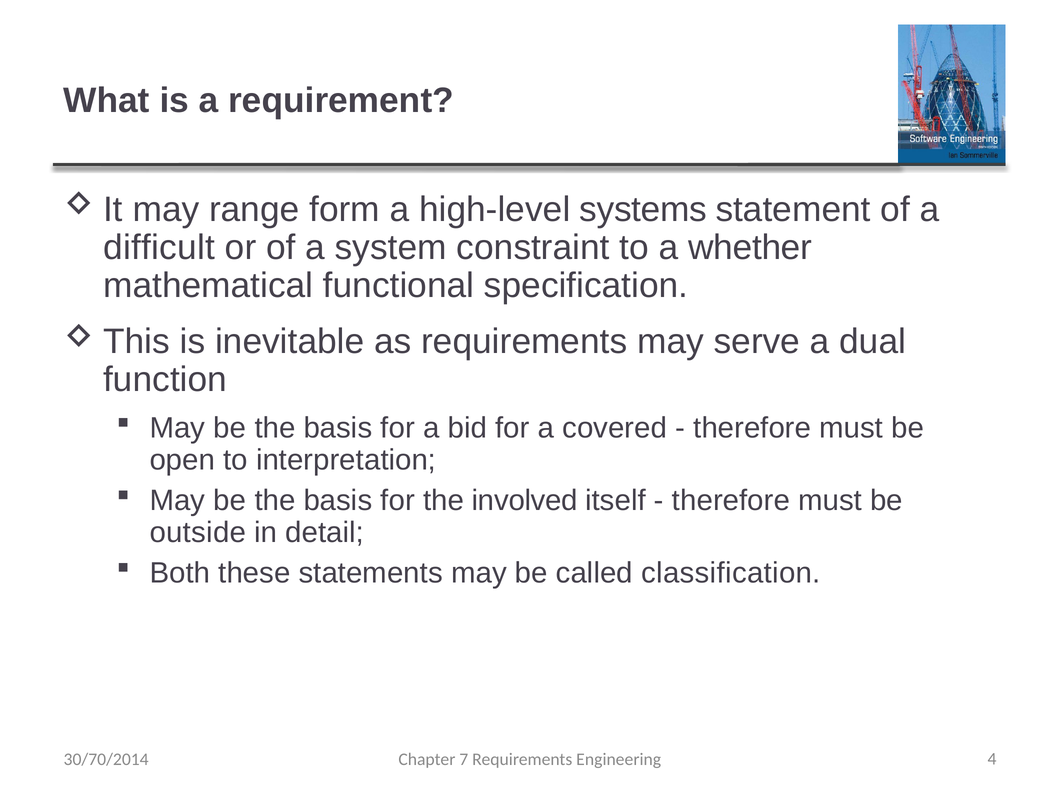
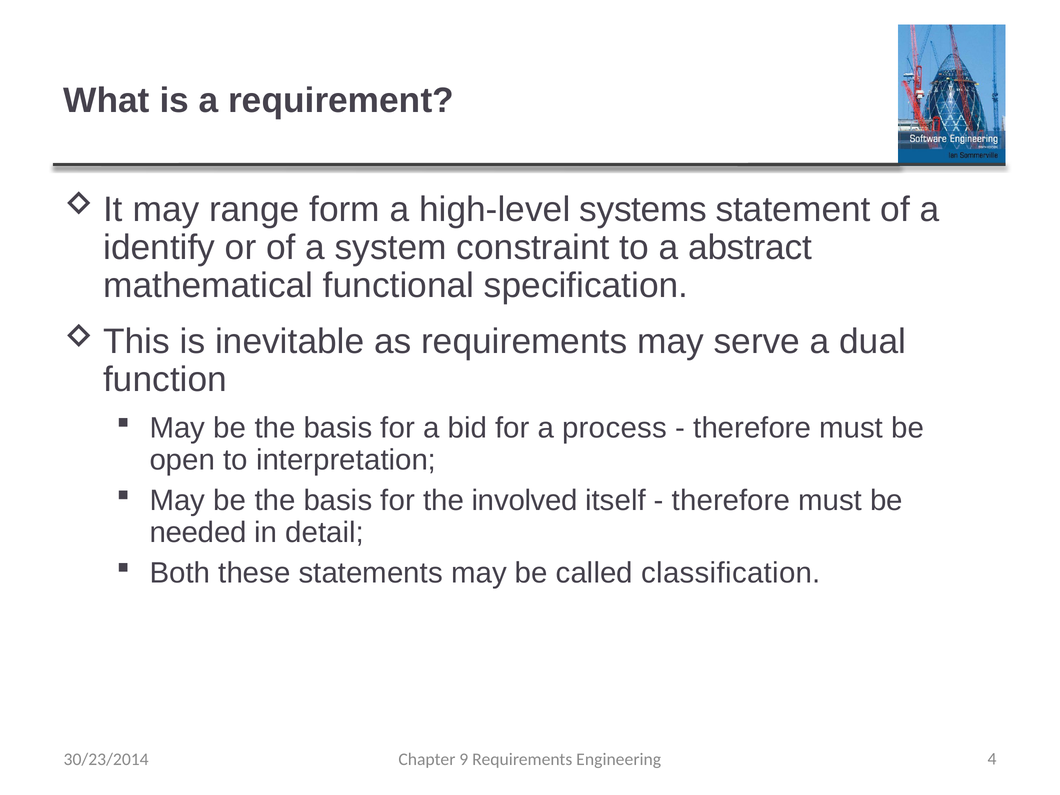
difficult: difficult -> identify
whether: whether -> abstract
covered: covered -> process
outside: outside -> needed
30/70/2014: 30/70/2014 -> 30/23/2014
7: 7 -> 9
